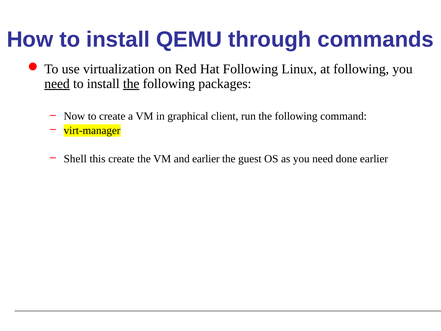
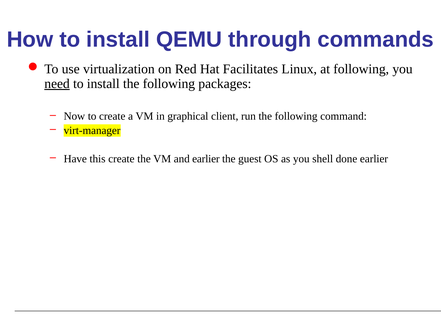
Hat Following: Following -> Facilitates
the at (131, 84) underline: present -> none
Shell: Shell -> Have
as you need: need -> shell
